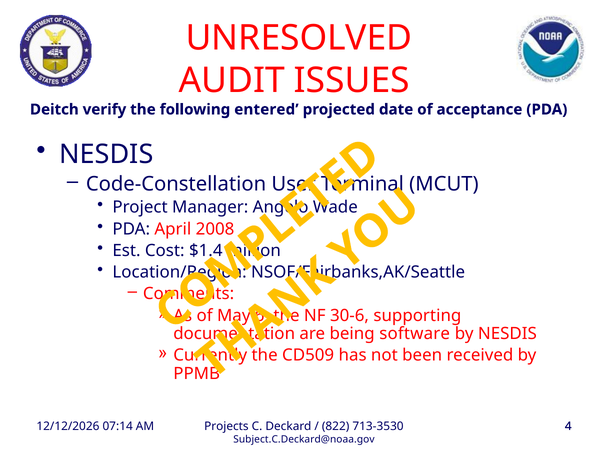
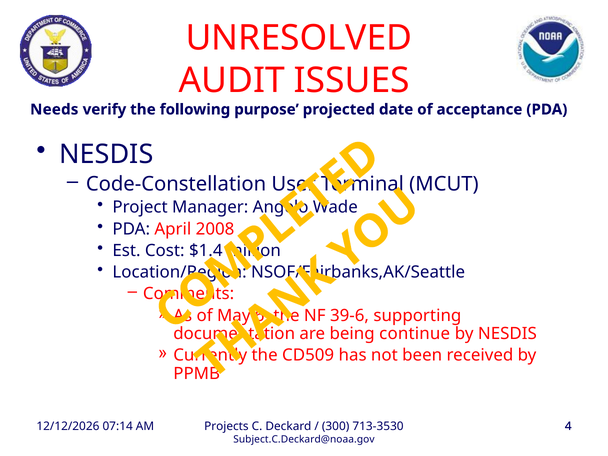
Deitch: Deitch -> Needs
entered: entered -> purpose
30-6: 30-6 -> 39-6
software: software -> continue
822: 822 -> 300
